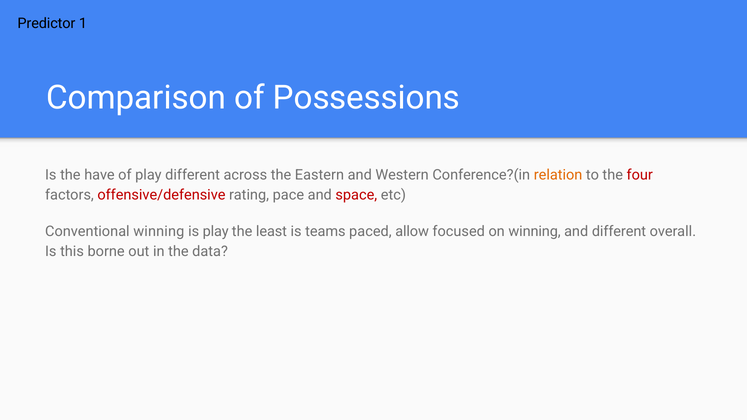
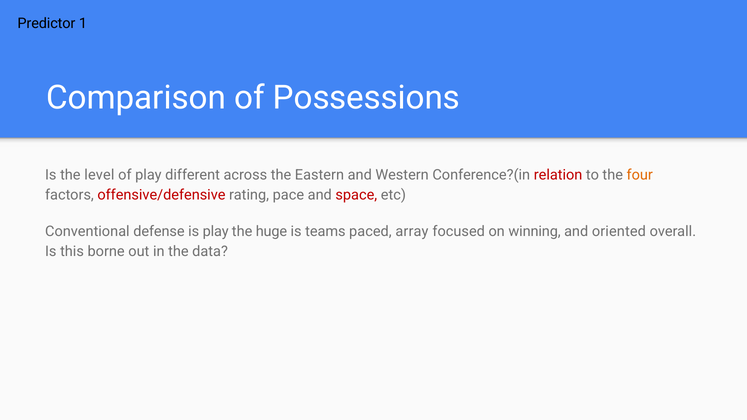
have: have -> level
relation colour: orange -> red
four colour: red -> orange
Conventional winning: winning -> defense
least: least -> huge
allow: allow -> array
and different: different -> oriented
